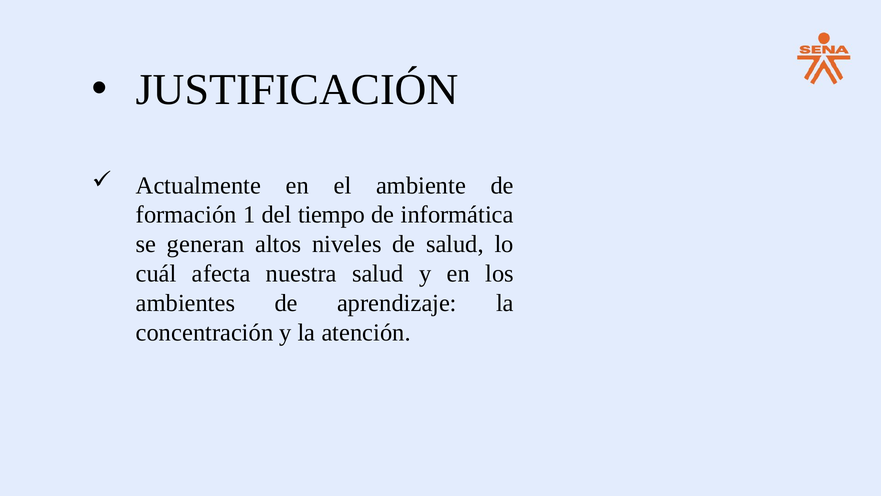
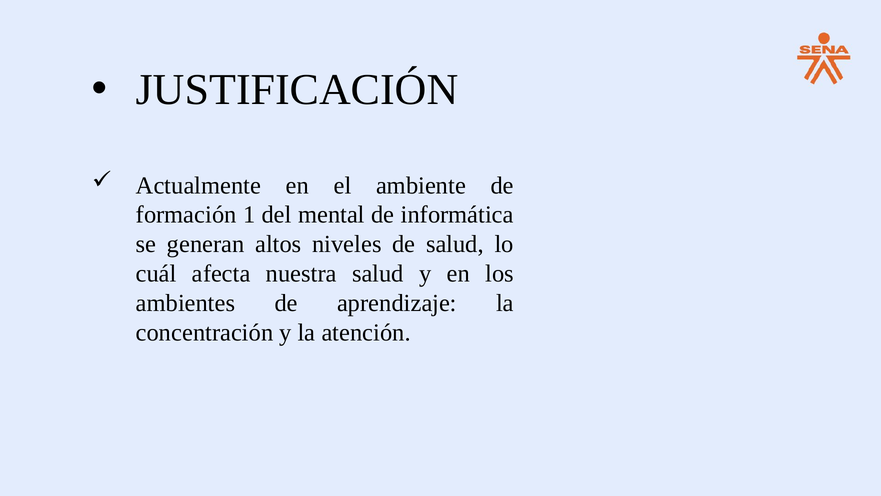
tiempo: tiempo -> mental
